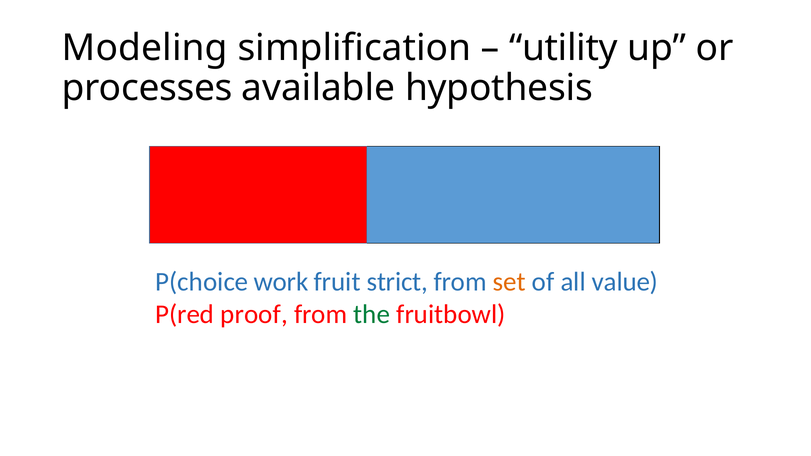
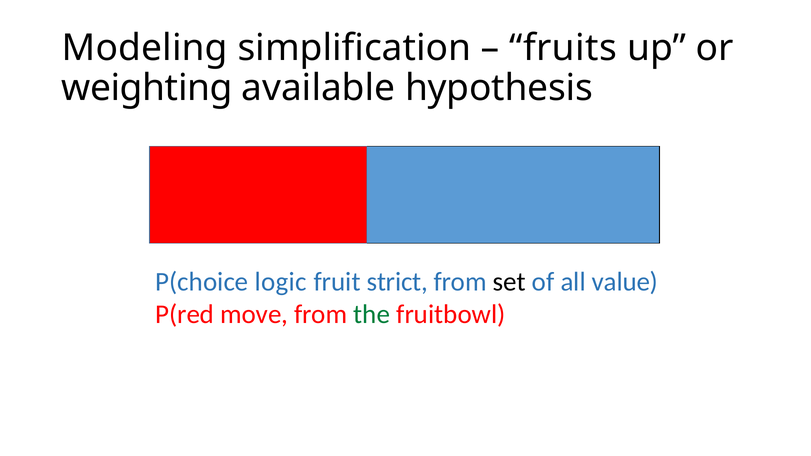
utility: utility -> fruits
processes: processes -> weighting
work: work -> logic
set colour: orange -> black
proof: proof -> move
